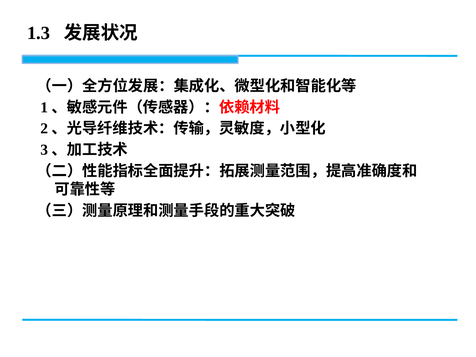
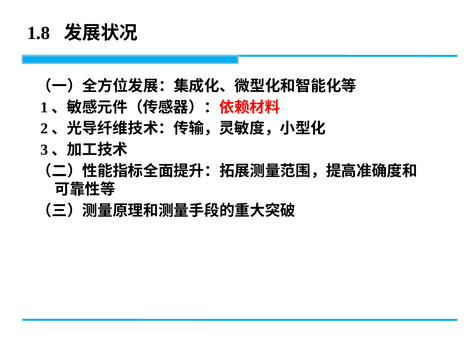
1.3: 1.3 -> 1.8
